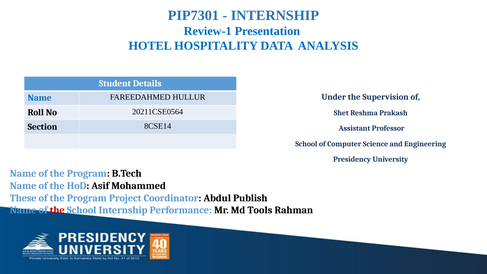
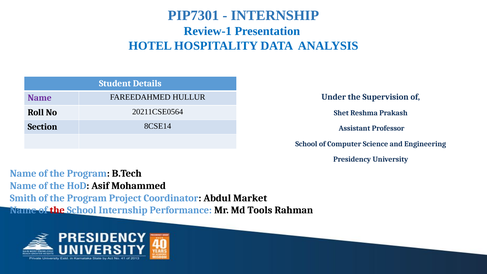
Name at (40, 98) colour: blue -> purple
These: These -> Smith
Publish: Publish -> Market
